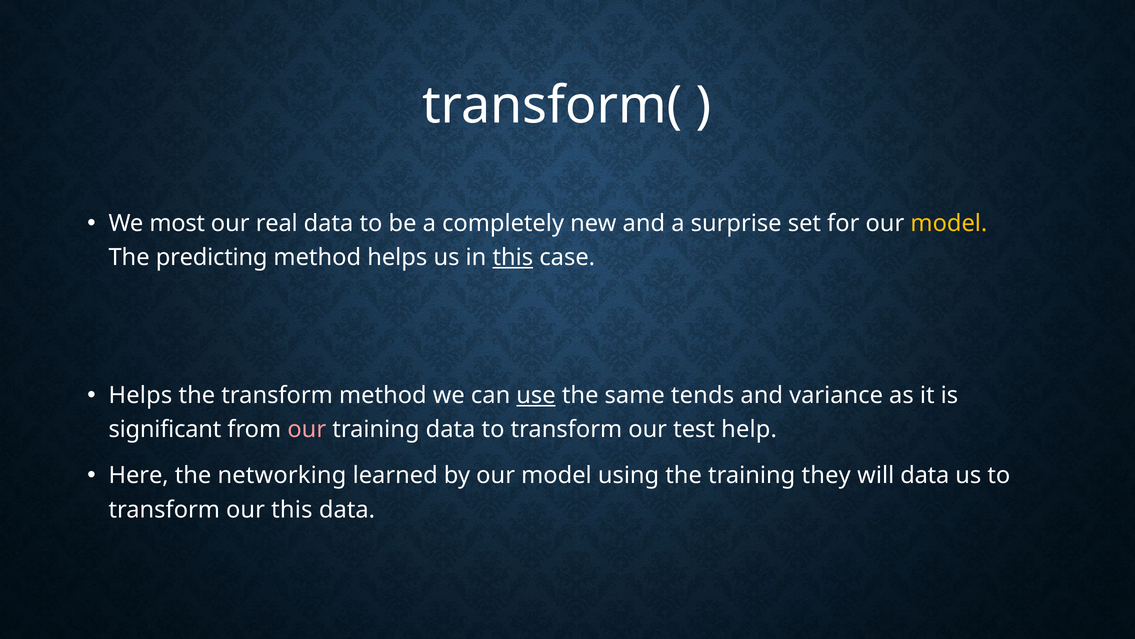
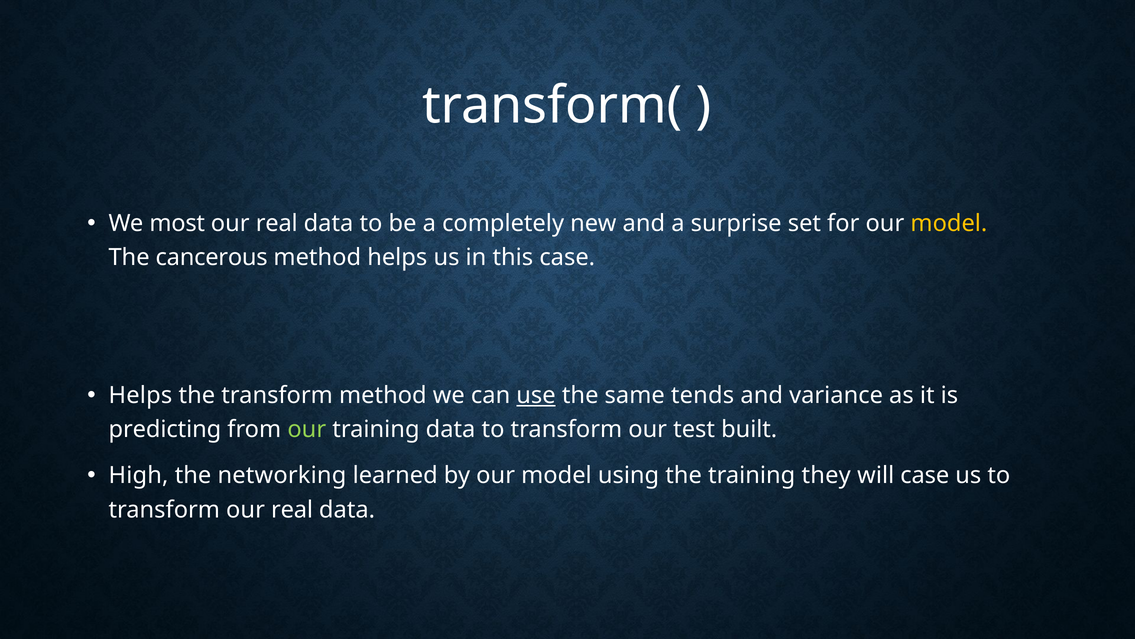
predicting: predicting -> cancerous
this at (513, 257) underline: present -> none
significant: significant -> predicting
our at (307, 429) colour: pink -> light green
help: help -> built
Here: Here -> High
will data: data -> case
transform our this: this -> real
